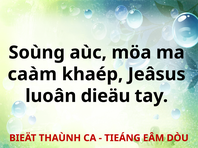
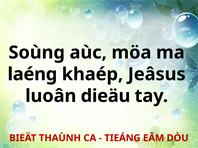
caàm: caàm -> laéng
